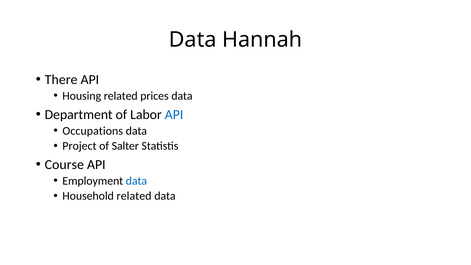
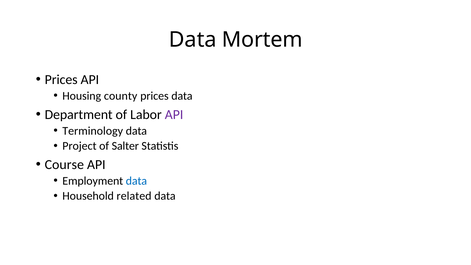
Hannah: Hannah -> Mortem
There at (61, 80): There -> Prices
Housing related: related -> county
API at (174, 115) colour: blue -> purple
Occupations: Occupations -> Terminology
